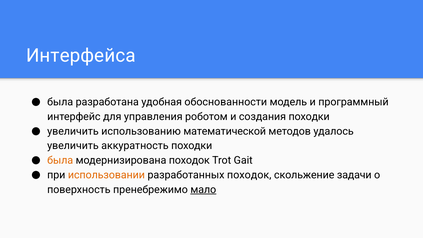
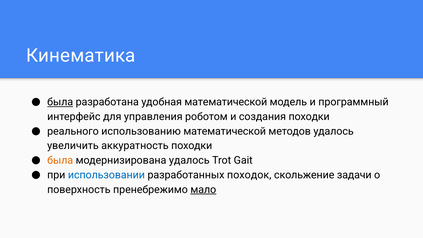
Интерфейса: Интерфейса -> Кинематика
была at (60, 102) underline: none -> present
удобная обоснованности: обоснованности -> математической
увеличить at (73, 131): увеличить -> реального
модернизирована походок: походок -> удалось
использовании colour: orange -> blue
